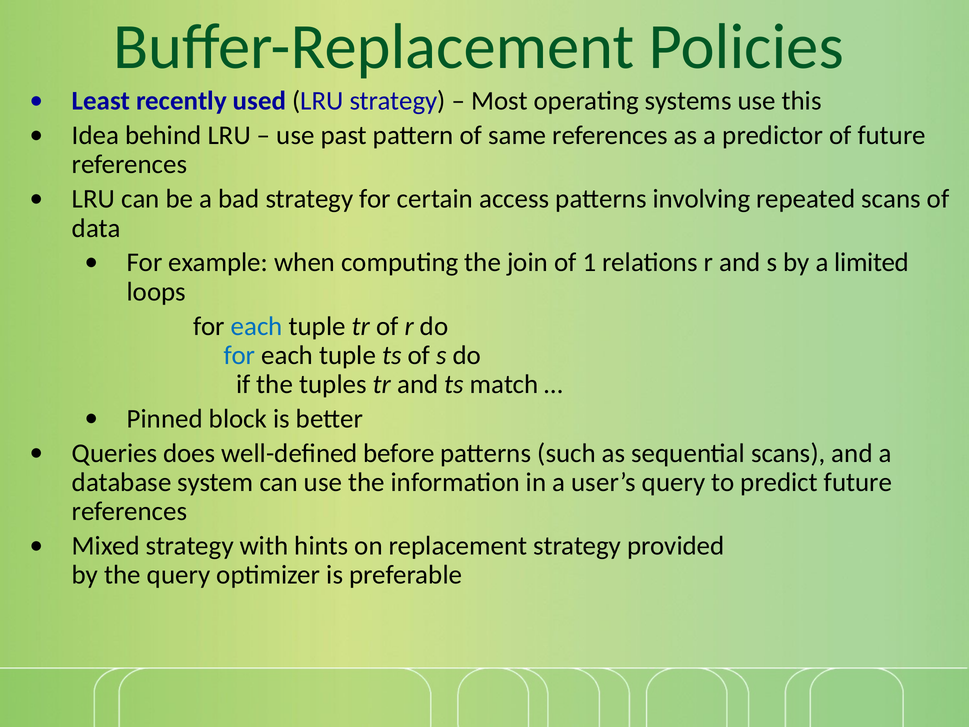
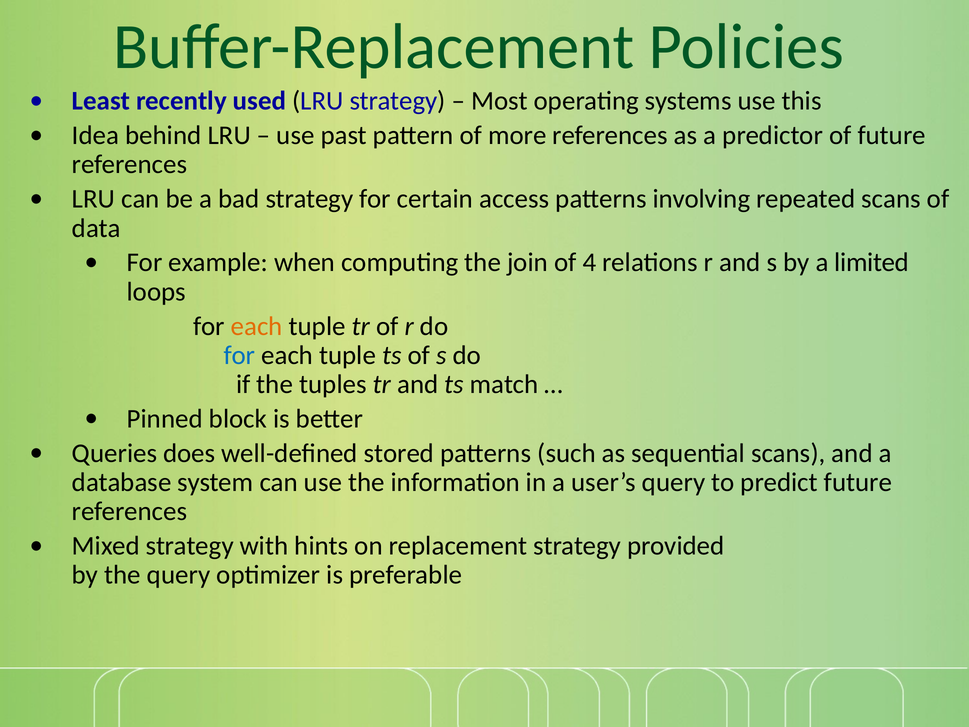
same: same -> more
1: 1 -> 4
each at (257, 326) colour: blue -> orange
before: before -> stored
